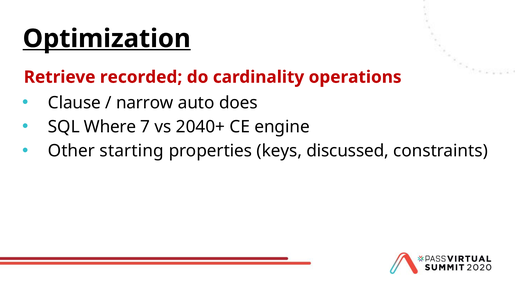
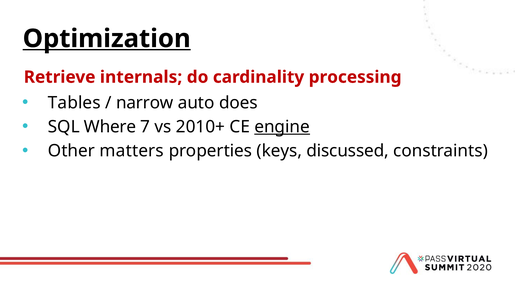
recorded: recorded -> internals
operations: operations -> processing
Clause: Clause -> Tables
2040+: 2040+ -> 2010+
engine underline: none -> present
starting: starting -> matters
